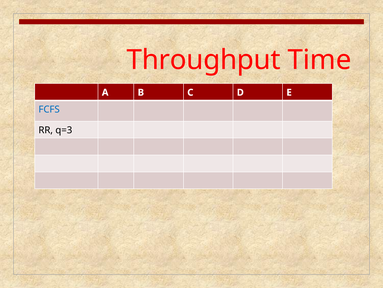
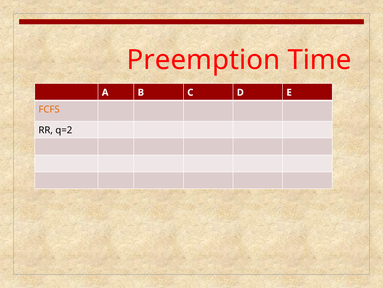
Throughput: Throughput -> Preemption
FCFS colour: blue -> orange
q=3: q=3 -> q=2
